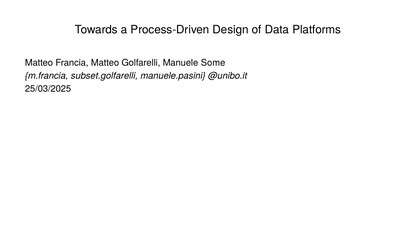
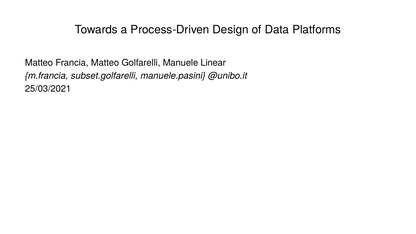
Some: Some -> Linear
25/03/2025: 25/03/2025 -> 25/03/2021
